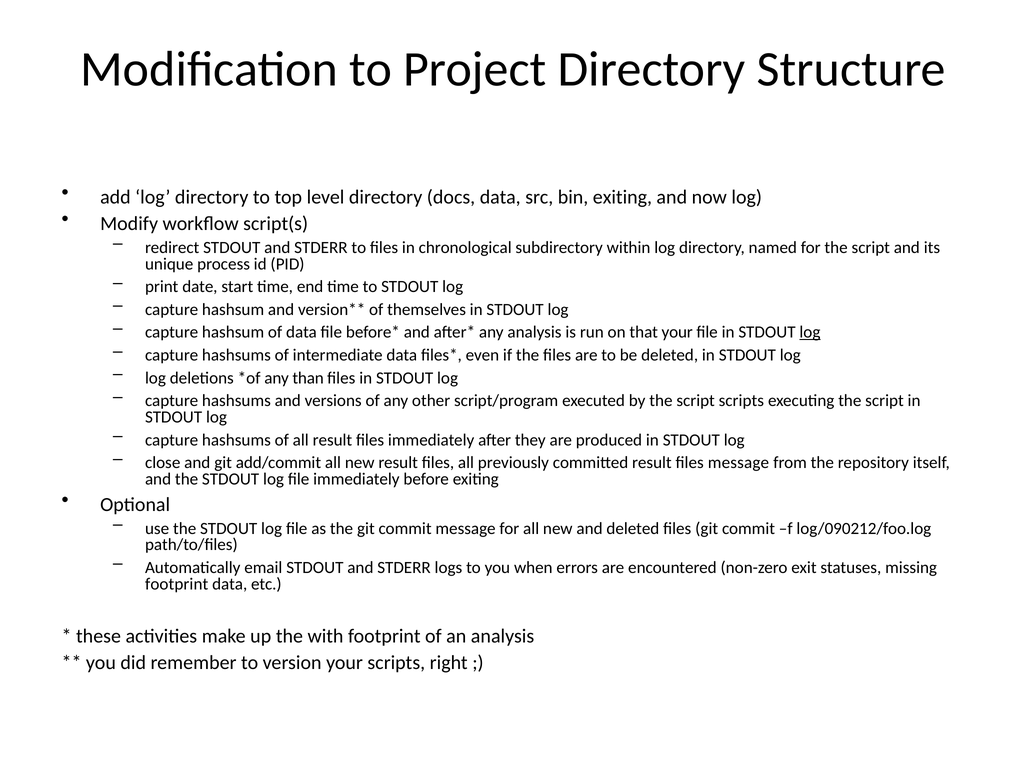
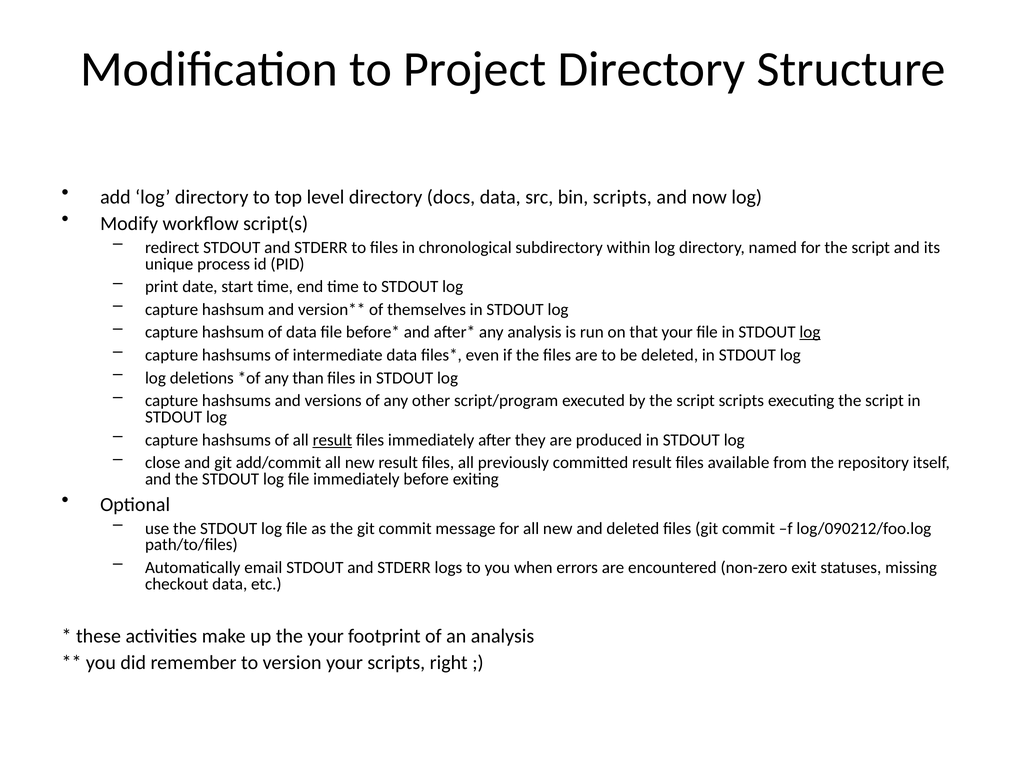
bin exiting: exiting -> scripts
result at (332, 440) underline: none -> present
files message: message -> available
footprint at (177, 584): footprint -> checkout
the with: with -> your
